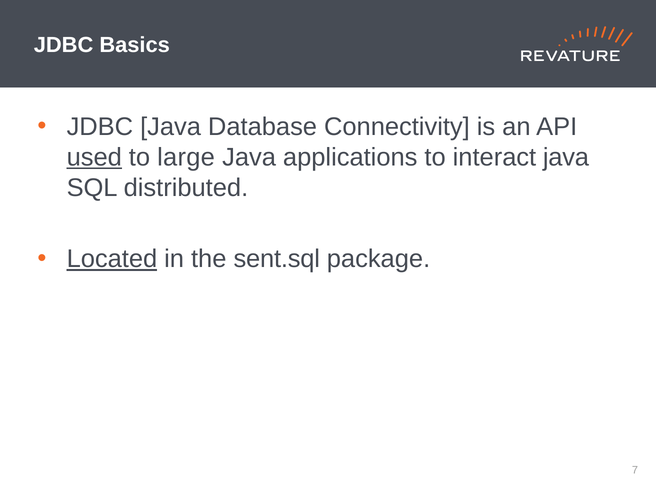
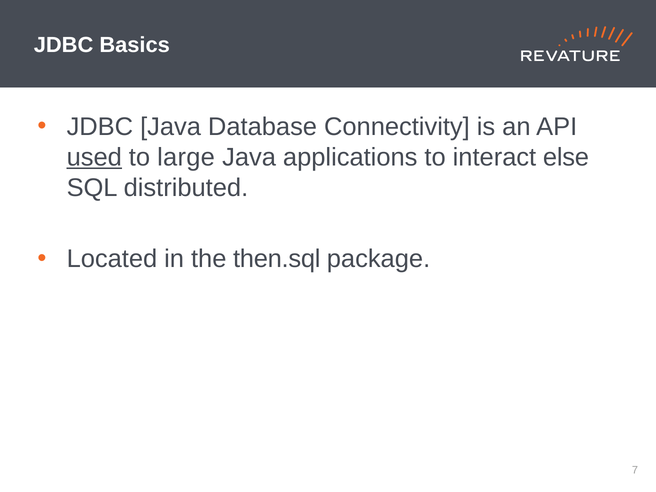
interact java: java -> else
Located underline: present -> none
sent.sql: sent.sql -> then.sql
